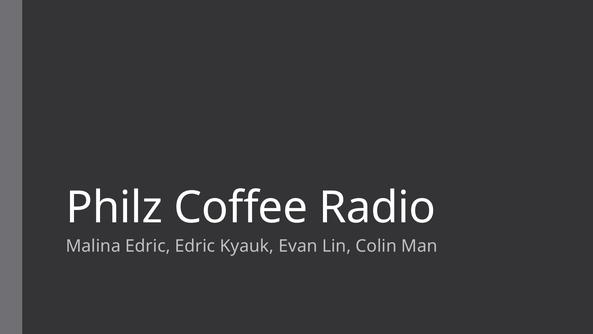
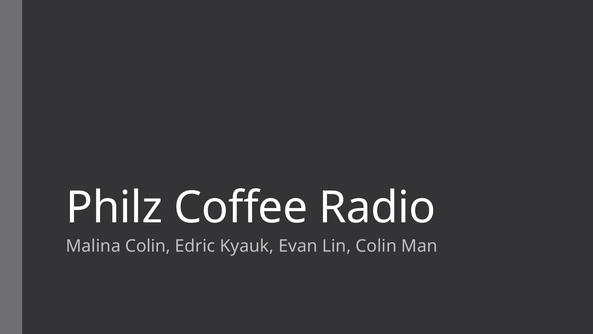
Malina Edric: Edric -> Colin
